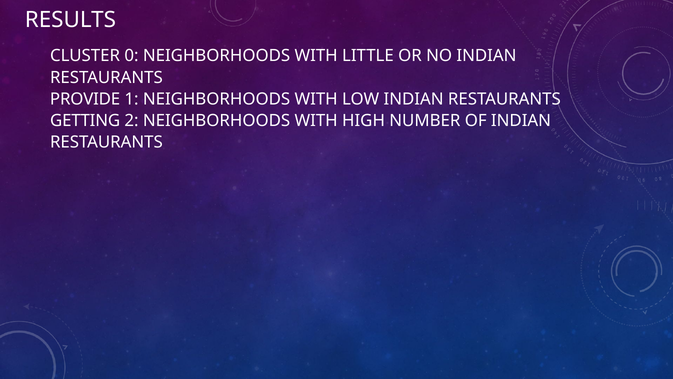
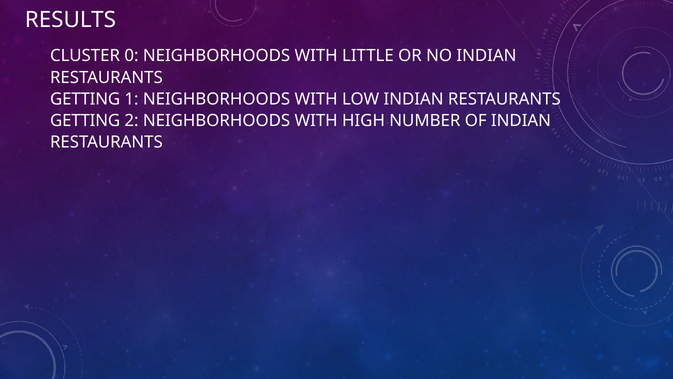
PROVIDE at (85, 99): PROVIDE -> GETTING
